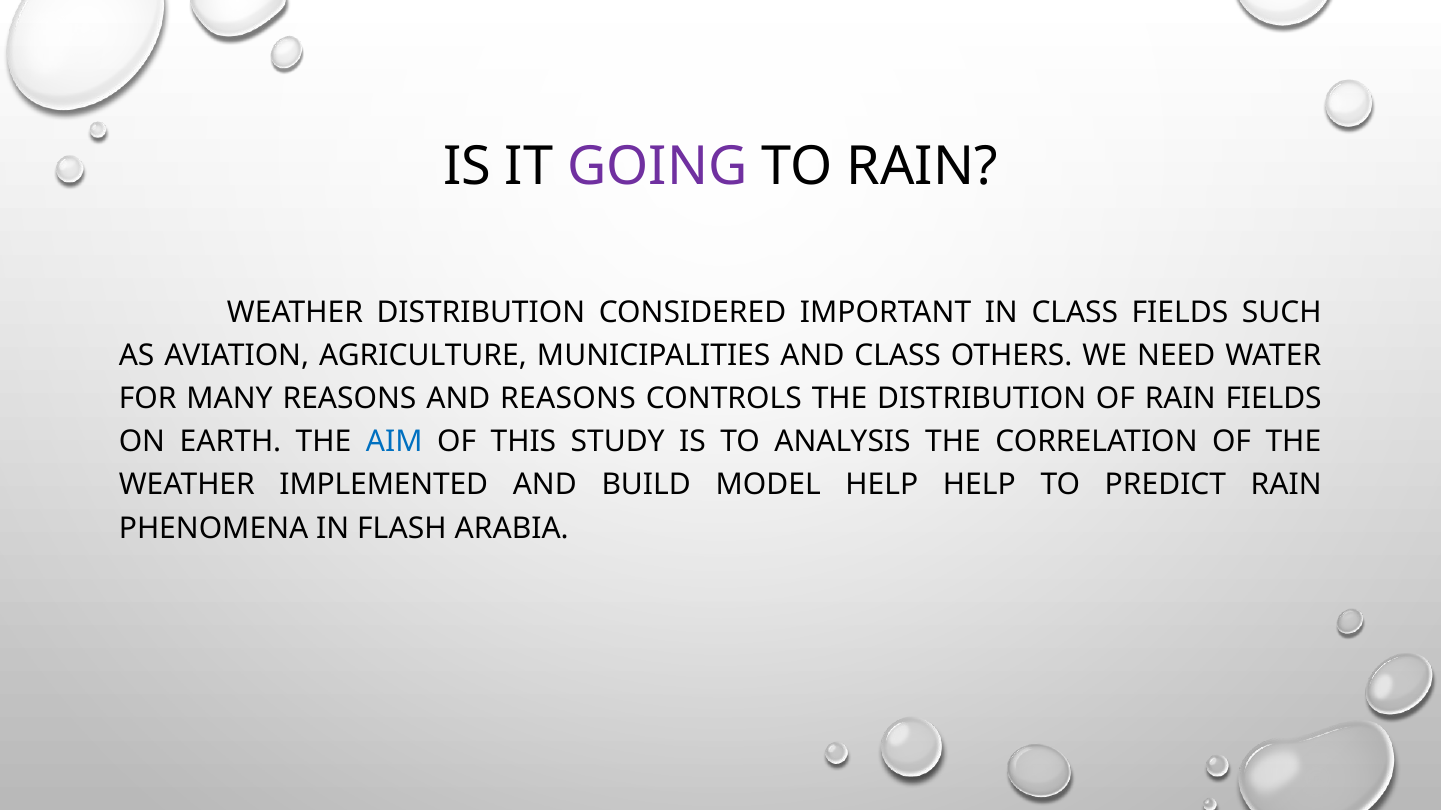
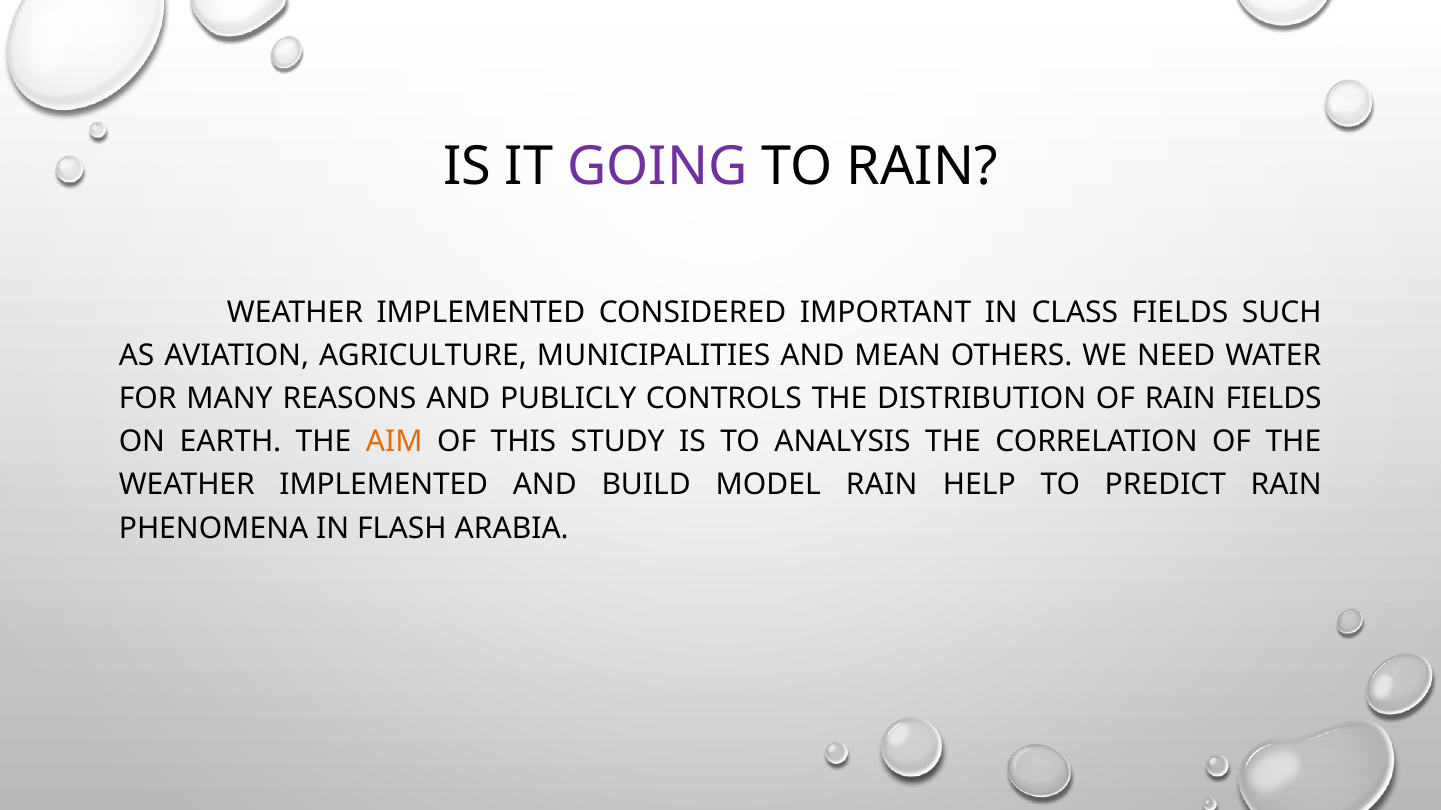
DISTRIBUTION at (481, 312): DISTRIBUTION -> IMPLEMENTED
AND CLASS: CLASS -> MEAN
AND REASONS: REASONS -> PUBLICLY
AIM colour: blue -> orange
MODEL HELP: HELP -> RAIN
